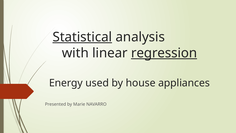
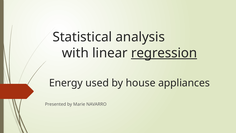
Statistical underline: present -> none
